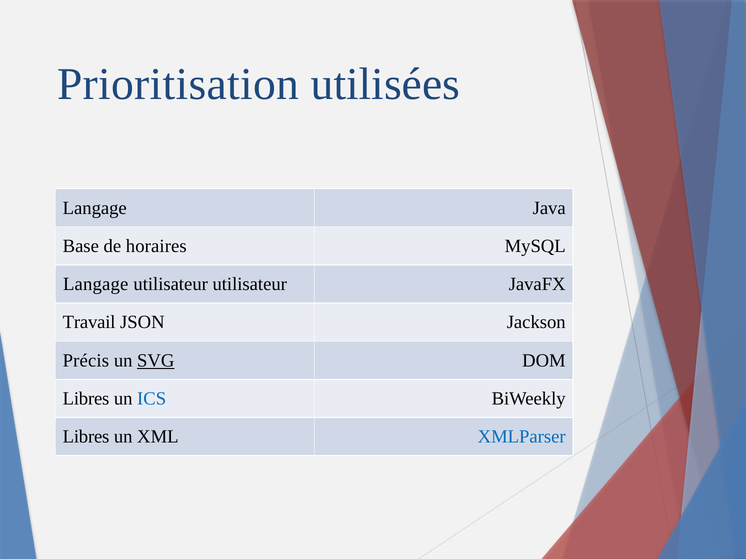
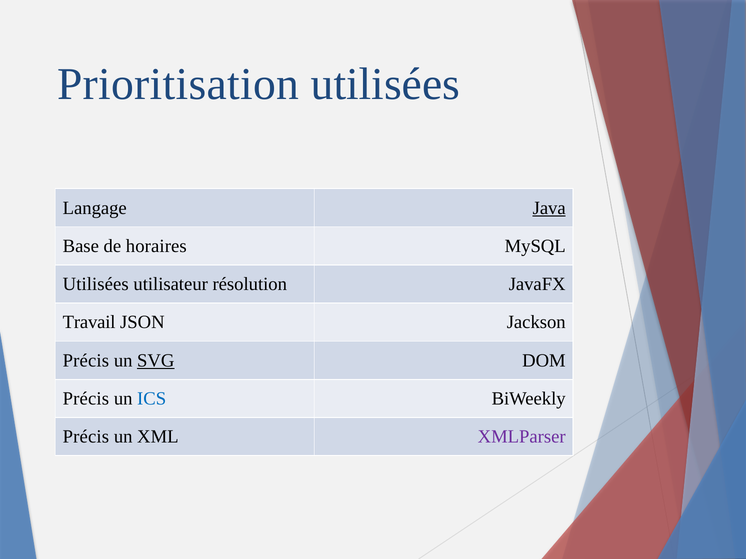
Java underline: none -> present
Langage at (96, 284): Langage -> Utilisées
utilisateur utilisateur: utilisateur -> résolution
Libres at (86, 399): Libres -> Précis
Libres at (86, 437): Libres -> Précis
XMLParser colour: blue -> purple
